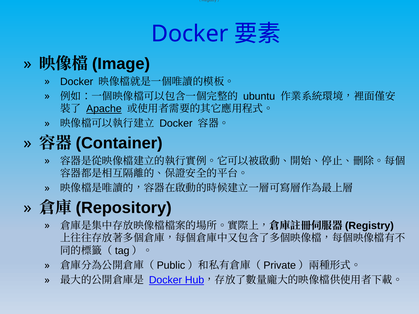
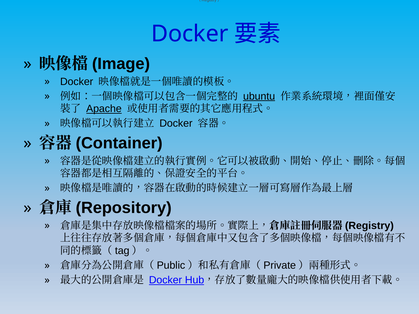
ubuntu underline: none -> present
